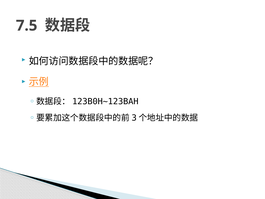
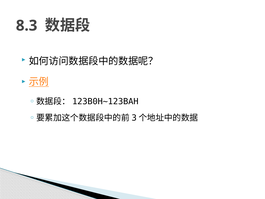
7.5: 7.5 -> 8.3
